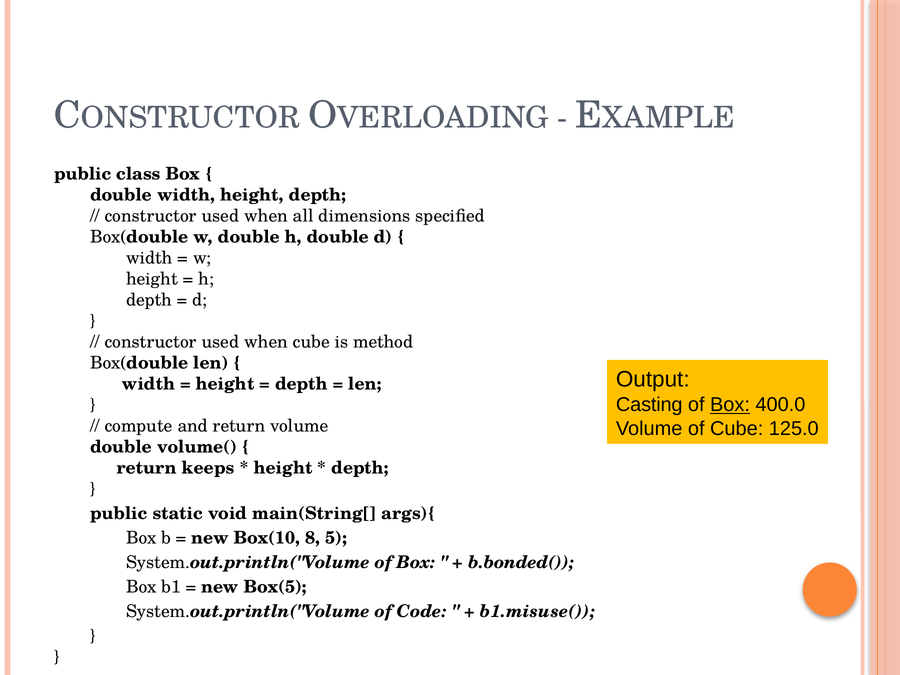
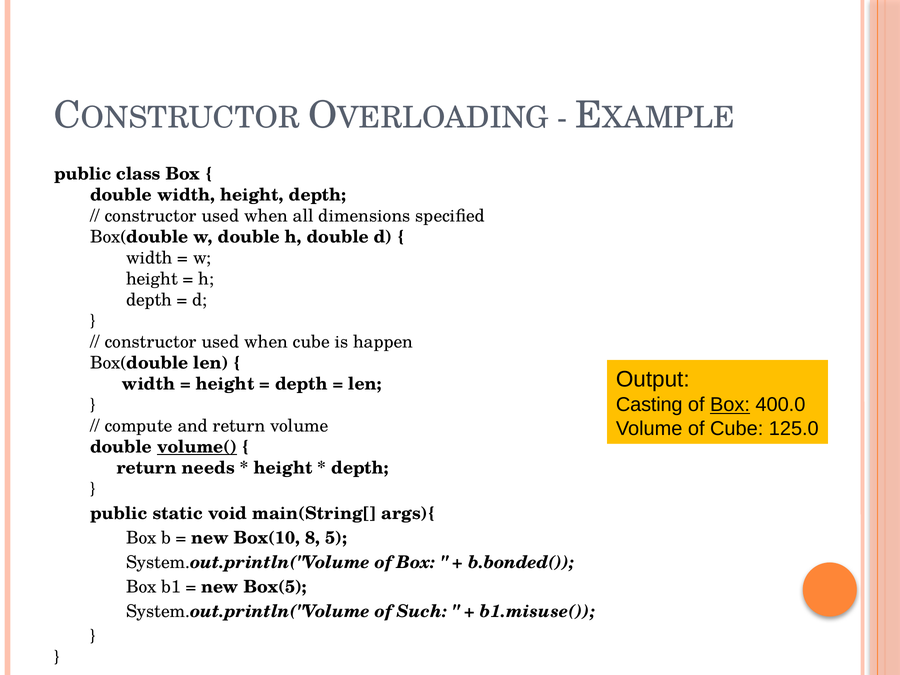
method: method -> happen
volume( underline: none -> present
keeps: keeps -> needs
Code: Code -> Such
